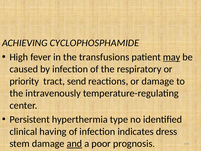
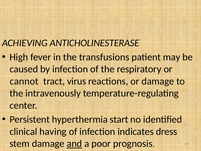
CYCLOPHOSPHAMIDE: CYCLOPHOSPHAMIDE -> ANTICHOLINESTERASE
may underline: present -> none
priority: priority -> cannot
send: send -> virus
type: type -> start
